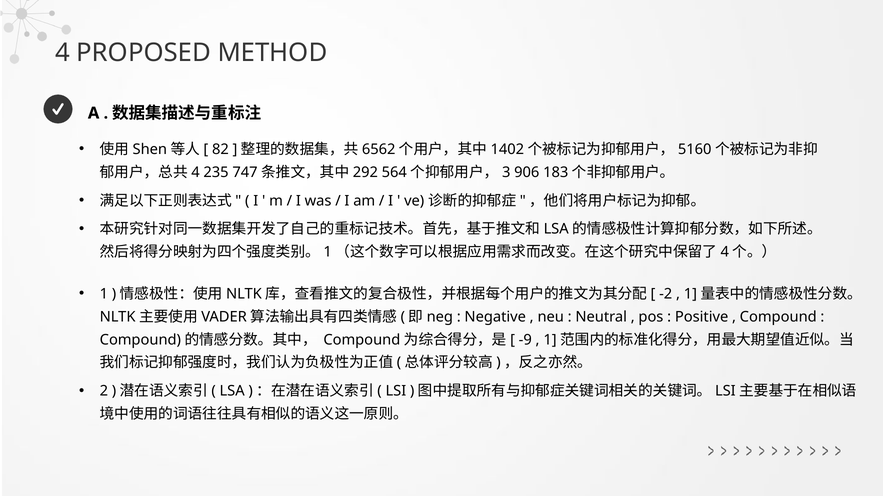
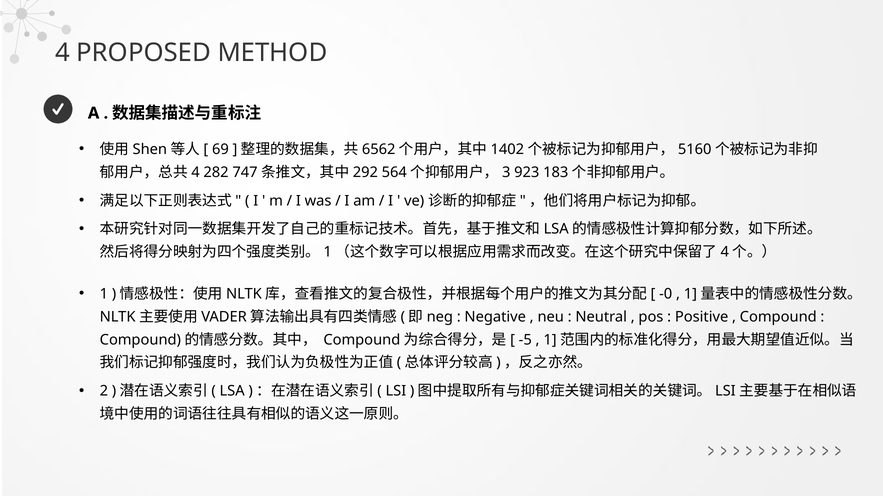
82: 82 -> 69
235: 235 -> 282
906: 906 -> 923
-2: -2 -> -0
-9: -9 -> -5
